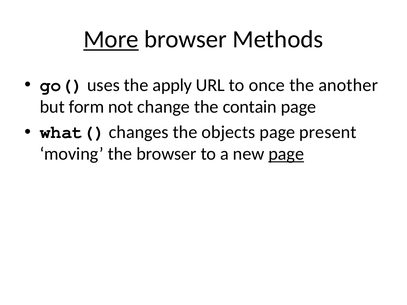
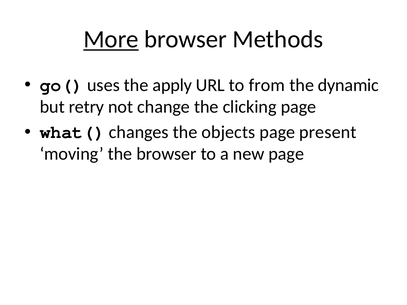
once: once -> from
another: another -> dynamic
form: form -> retry
contain: contain -> clicking
page at (286, 154) underline: present -> none
